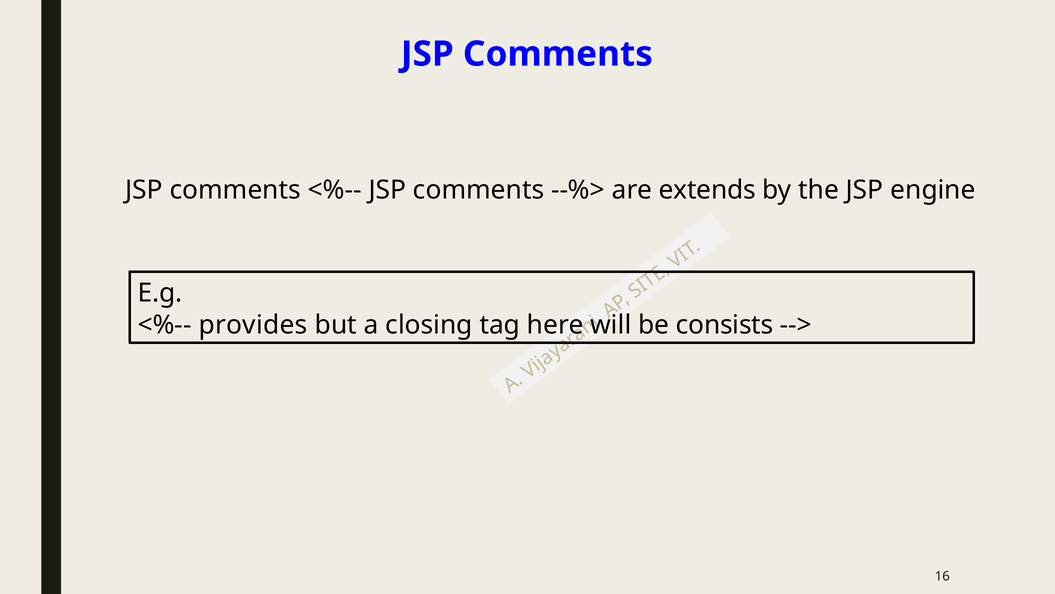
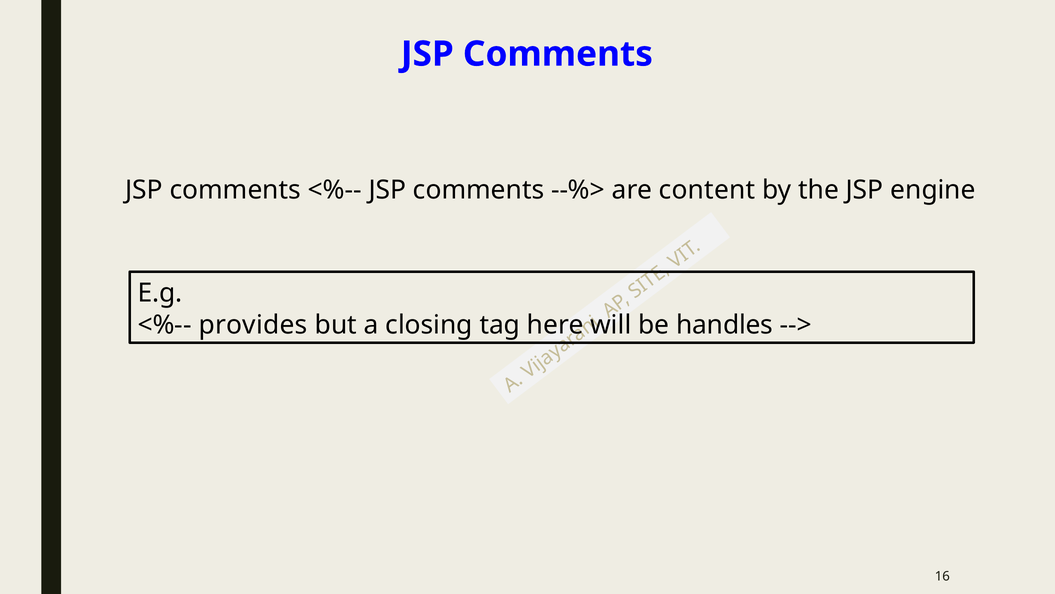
extends: extends -> content
consists: consists -> handles
